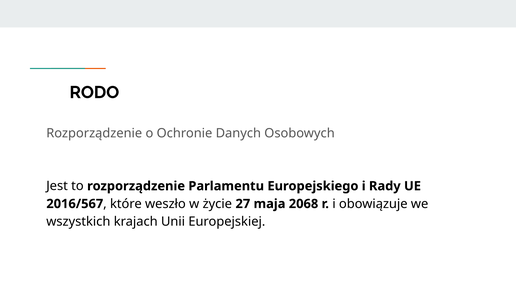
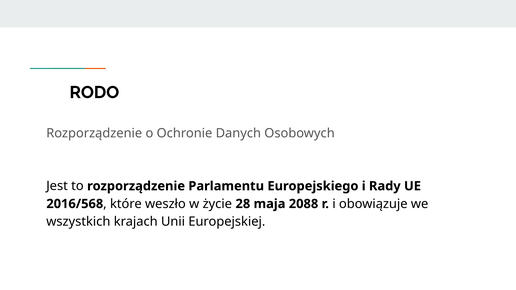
2016/567: 2016/567 -> 2016/568
27: 27 -> 28
2068: 2068 -> 2088
